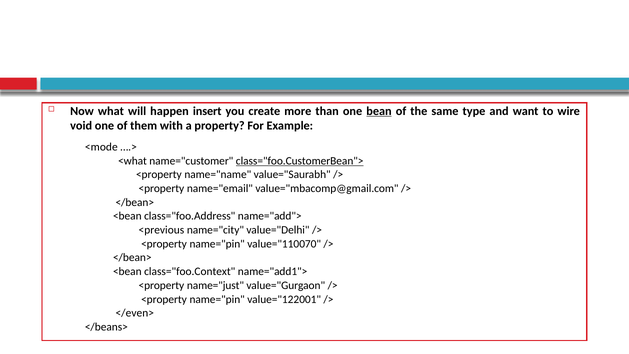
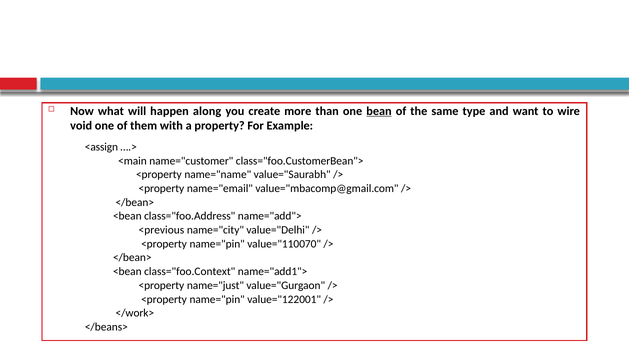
insert: insert -> along
<mode: <mode -> <assign
<what: <what -> <main
class="foo.CustomerBean"> underline: present -> none
</even>: </even> -> </work>
